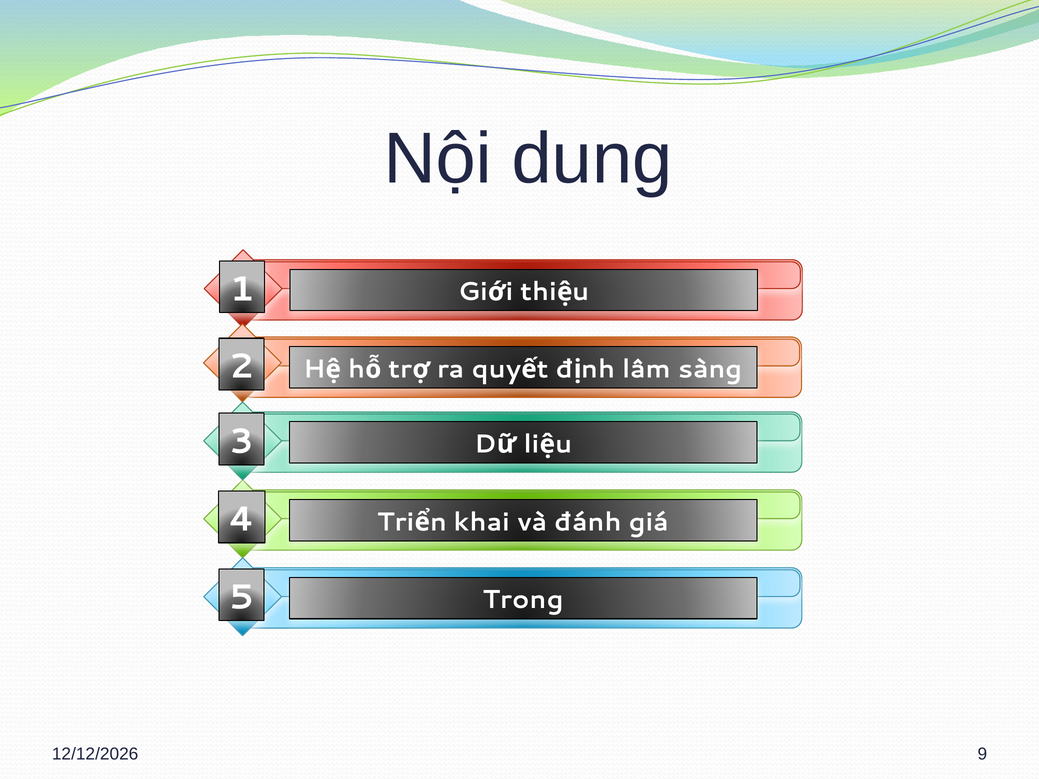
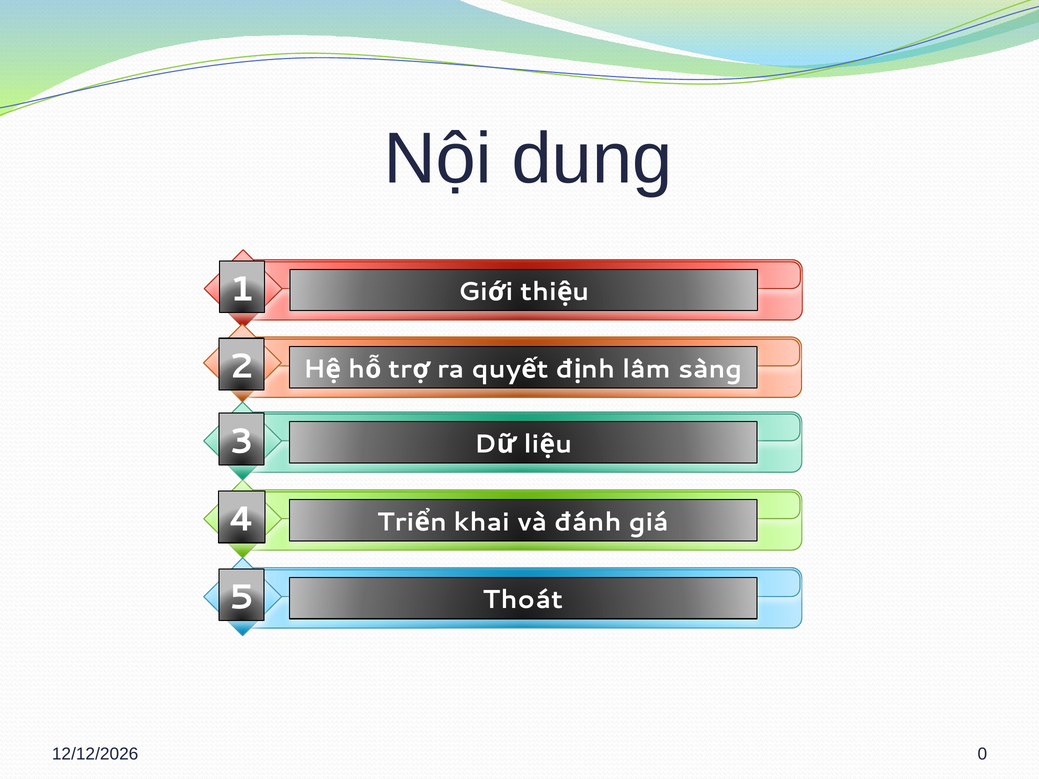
Trong: Trong -> Thoát
9: 9 -> 0
